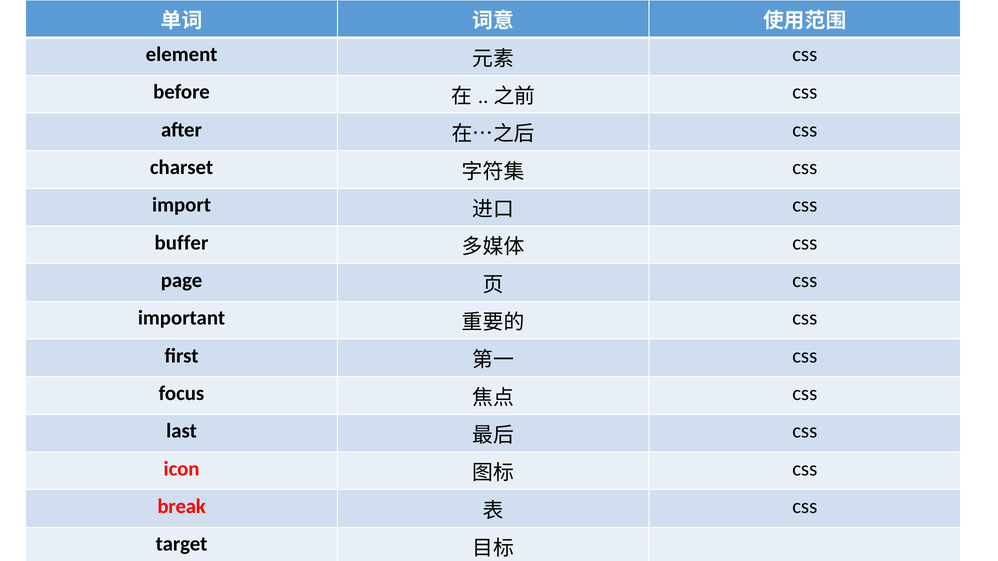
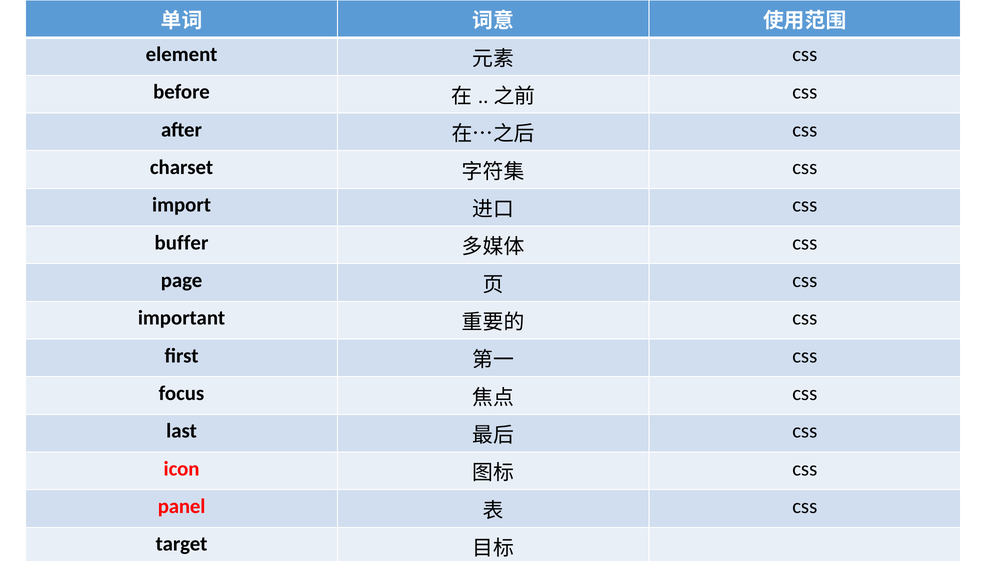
break: break -> panel
